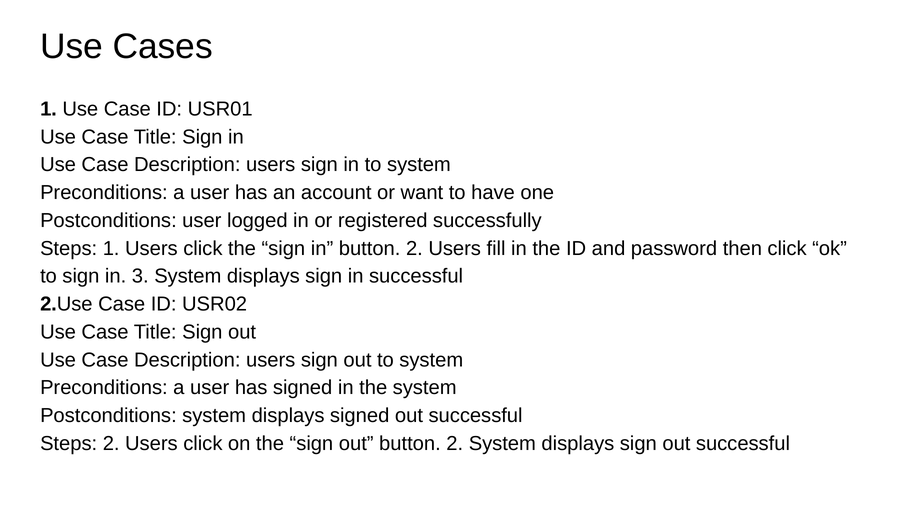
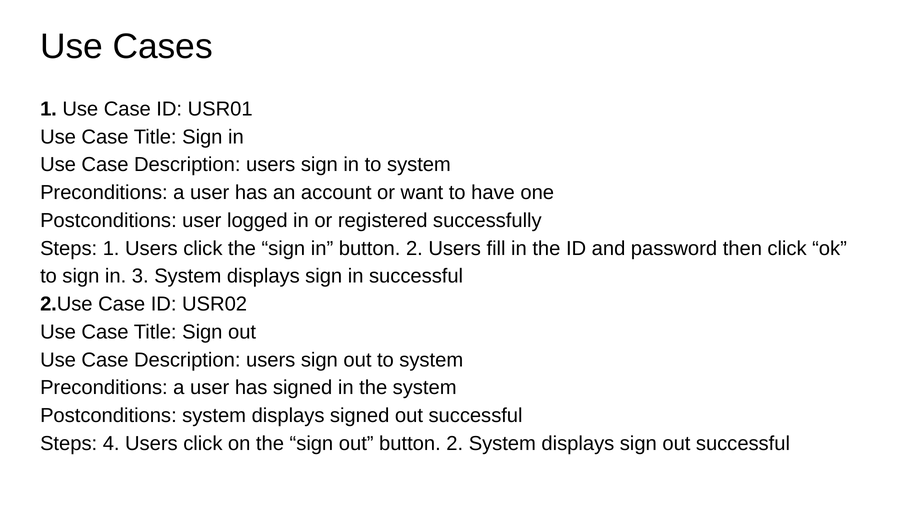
Steps 2: 2 -> 4
